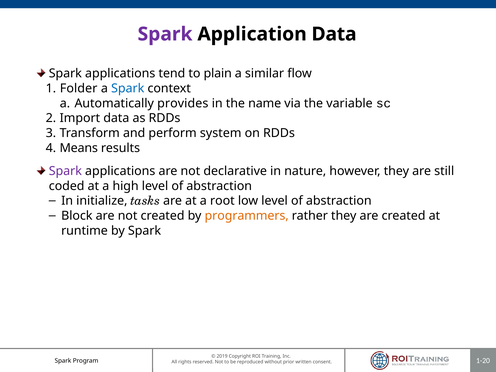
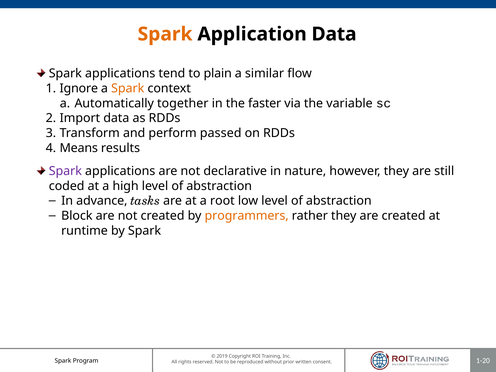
Spark at (165, 34) colour: purple -> orange
Folder: Folder -> Ignore
Spark at (128, 88) colour: blue -> orange
provides: provides -> together
name: name -> faster
system: system -> passed
initialize: initialize -> advance
